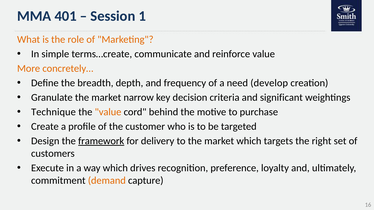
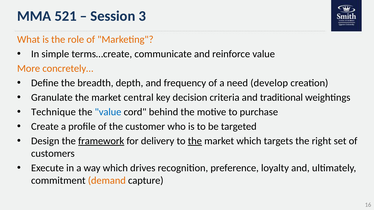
401: 401 -> 521
1: 1 -> 3
narrow: narrow -> central
significant: significant -> traditional
value at (108, 112) colour: orange -> blue
the at (195, 141) underline: none -> present
